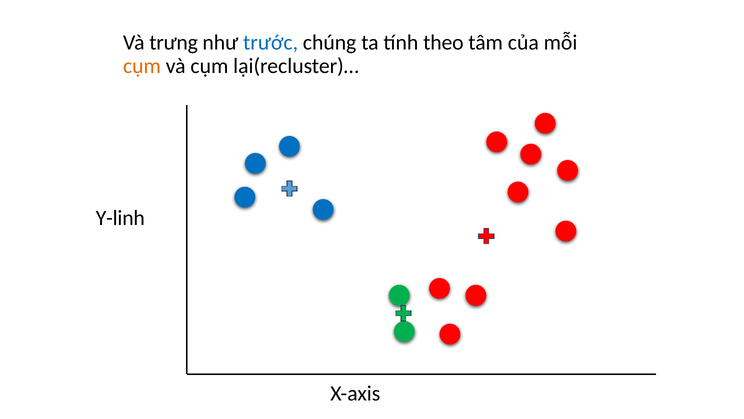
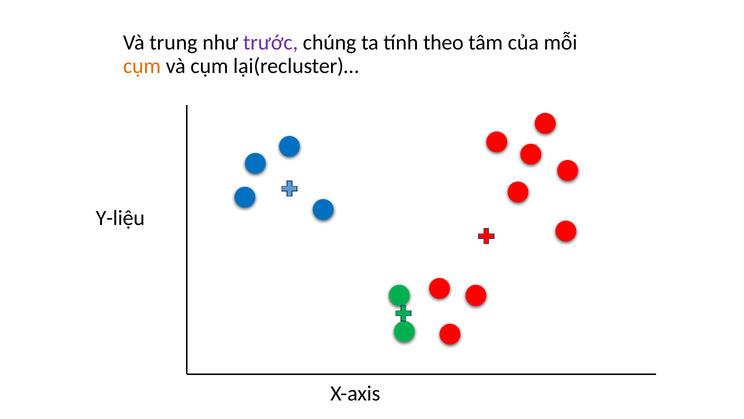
trưng: trưng -> trung
trước colour: blue -> purple
Y-linh: Y-linh -> Y-liệu
